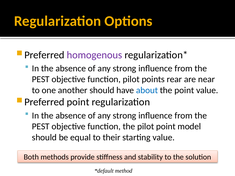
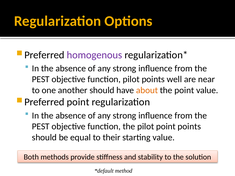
rear: rear -> well
about colour: blue -> orange
point model: model -> points
